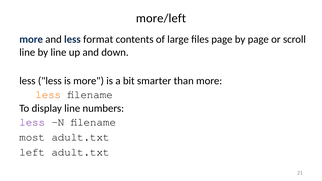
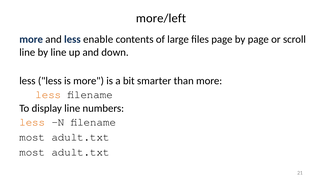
format: format -> enable
less at (32, 122) colour: purple -> orange
left at (32, 152): left -> most
